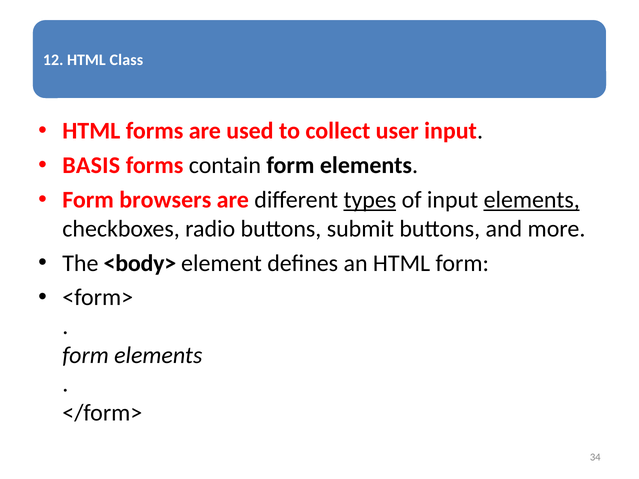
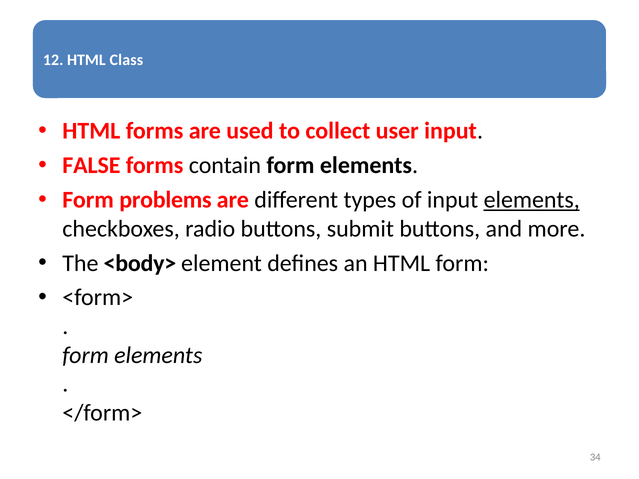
BASIS: BASIS -> FALSE
browsers: browsers -> problems
types underline: present -> none
